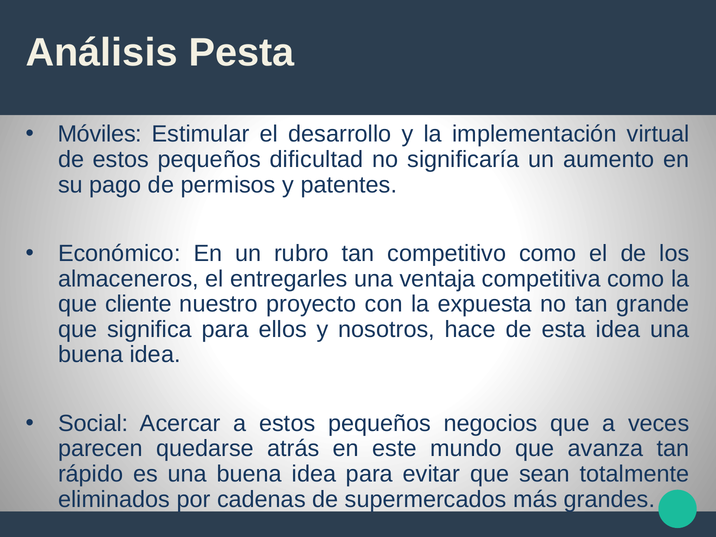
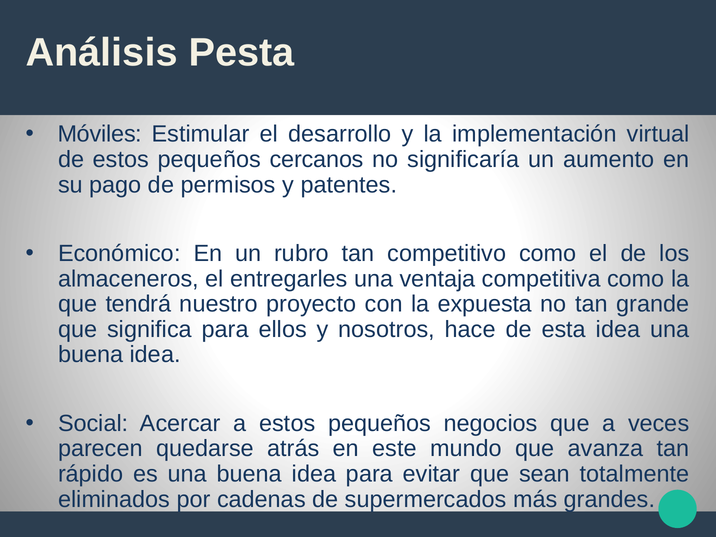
dificultad: dificultad -> cercanos
cliente: cliente -> tendrá
